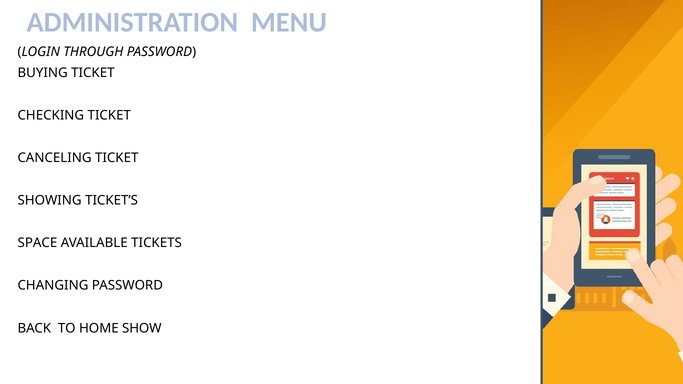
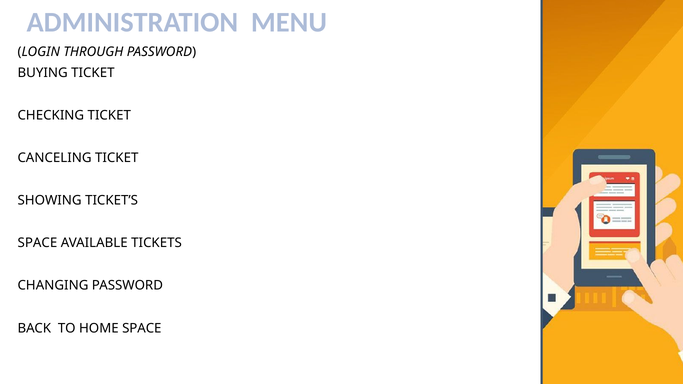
HOME SHOW: SHOW -> SPACE
